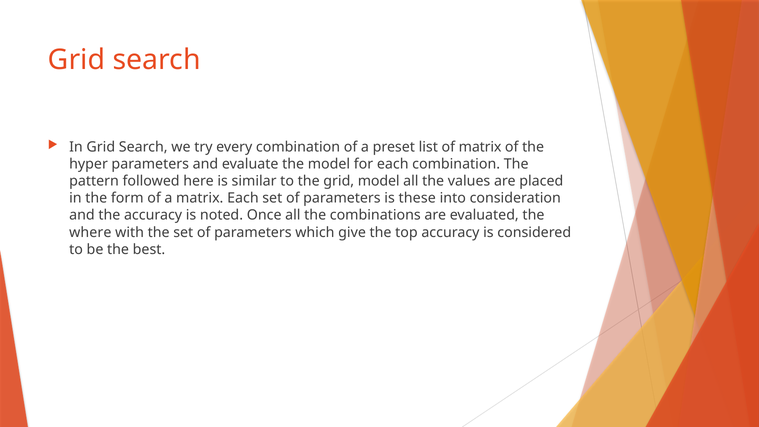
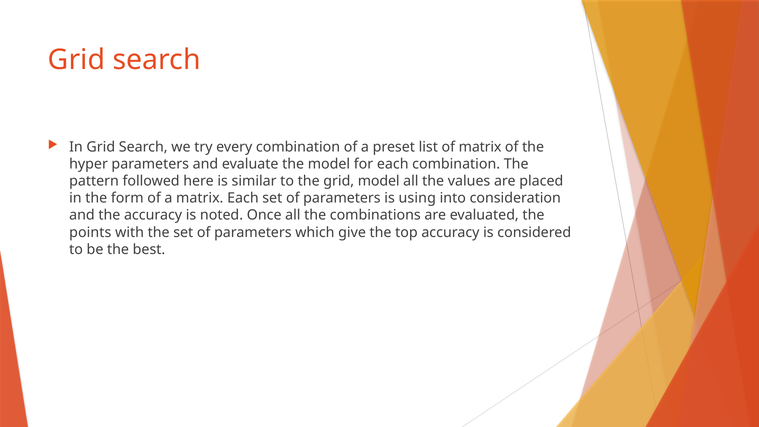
these: these -> using
where: where -> points
